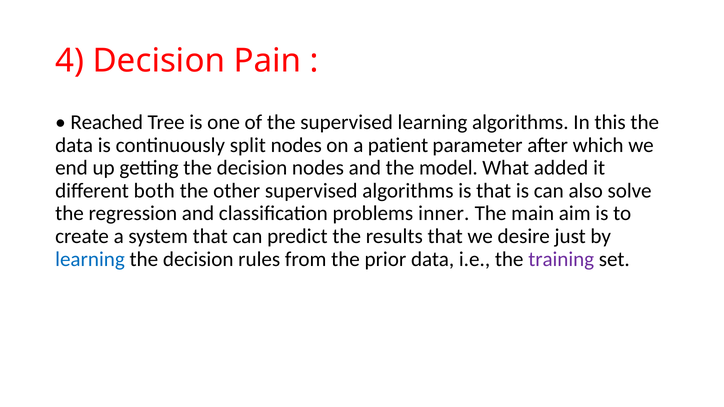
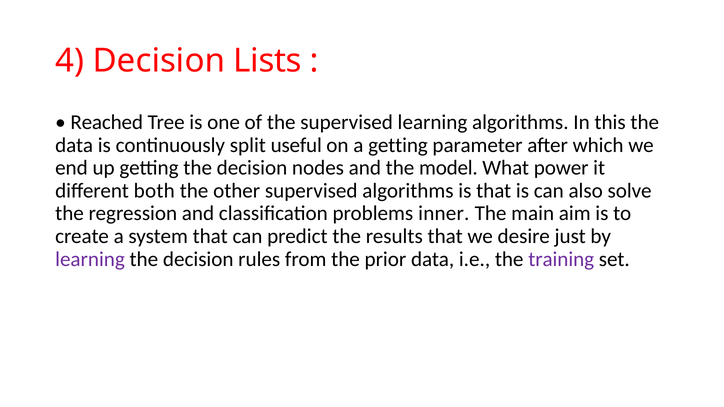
Pain: Pain -> Lists
split nodes: nodes -> useful
a patient: patient -> getting
added: added -> power
learning at (90, 259) colour: blue -> purple
